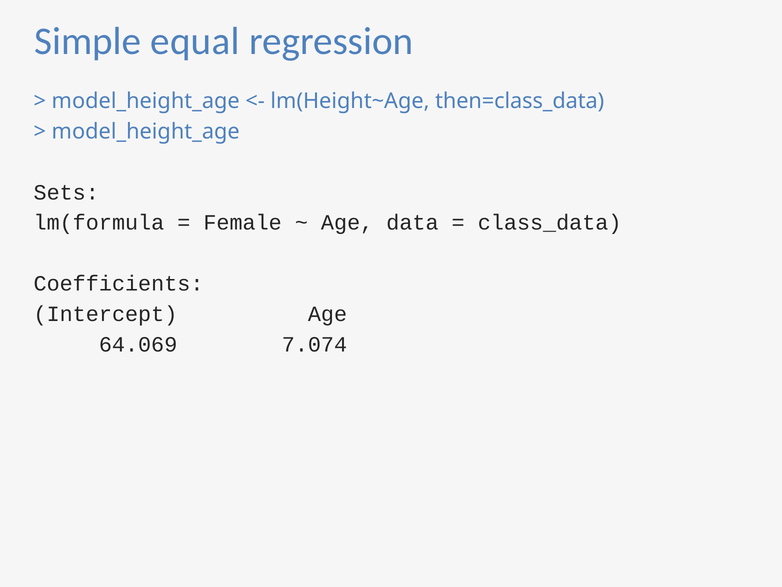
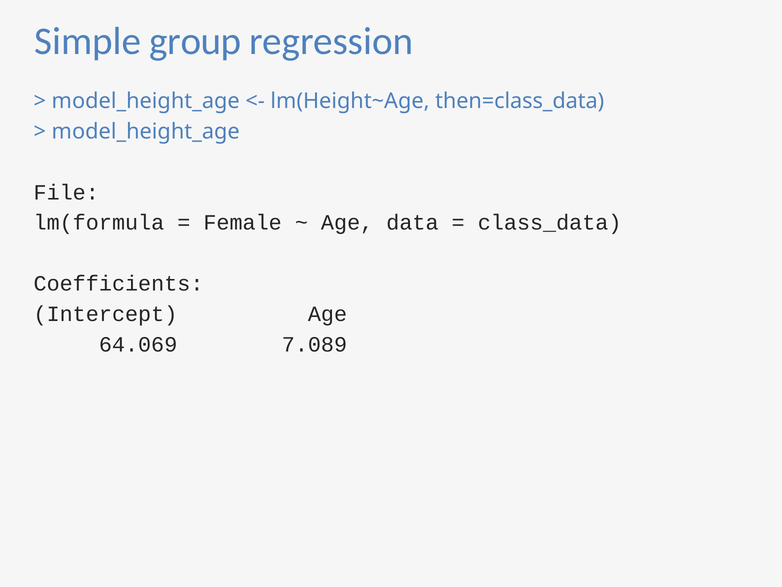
equal: equal -> group
Sets: Sets -> File
7.074: 7.074 -> 7.089
